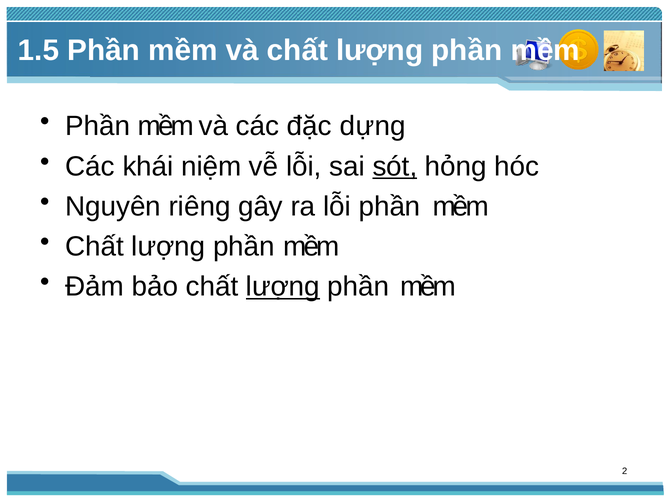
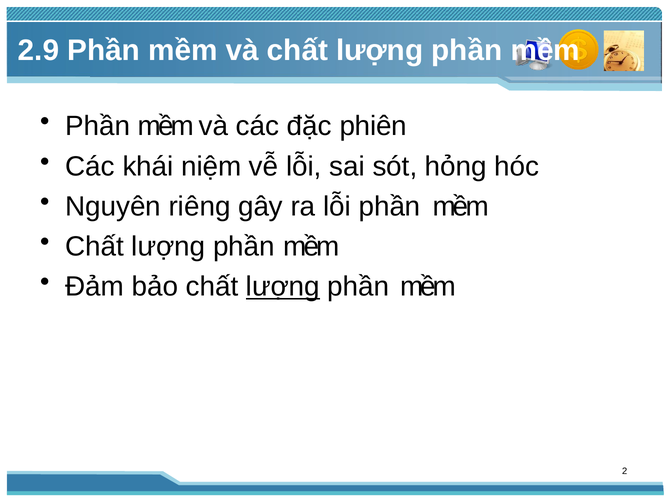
1.5: 1.5 -> 2.9
dựng: dựng -> phiên
sót underline: present -> none
